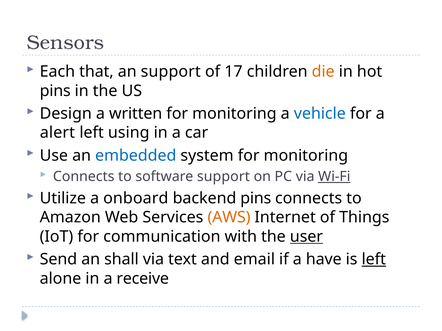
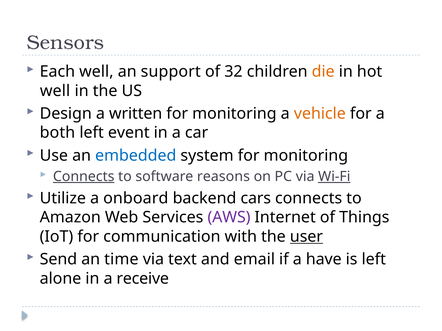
Each that: that -> well
17: 17 -> 32
pins at (55, 91): pins -> well
vehicle colour: blue -> orange
alert: alert -> both
using: using -> event
Connects at (84, 177) underline: none -> present
software support: support -> reasons
backend pins: pins -> cars
AWS colour: orange -> purple
shall: shall -> time
left at (374, 260) underline: present -> none
